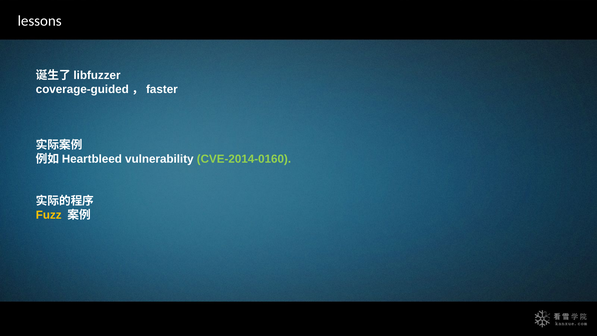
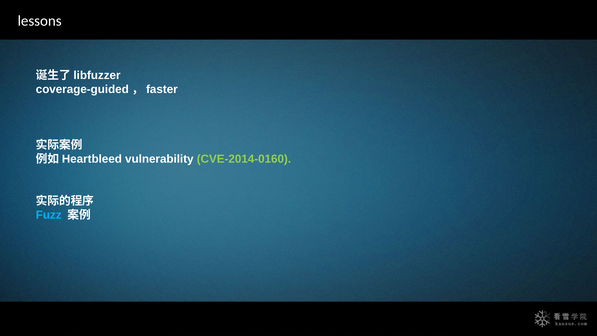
Fuzz colour: yellow -> light blue
